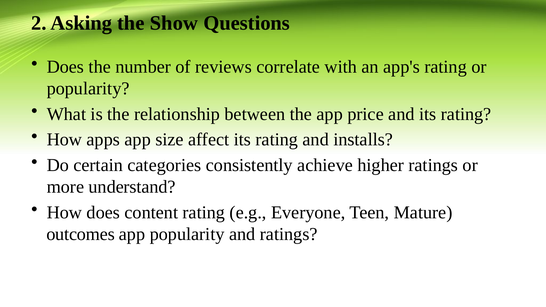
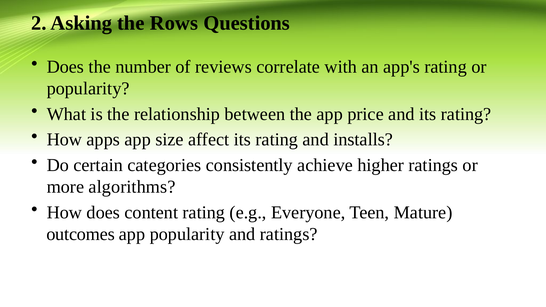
Show: Show -> Rows
understand: understand -> algorithms
